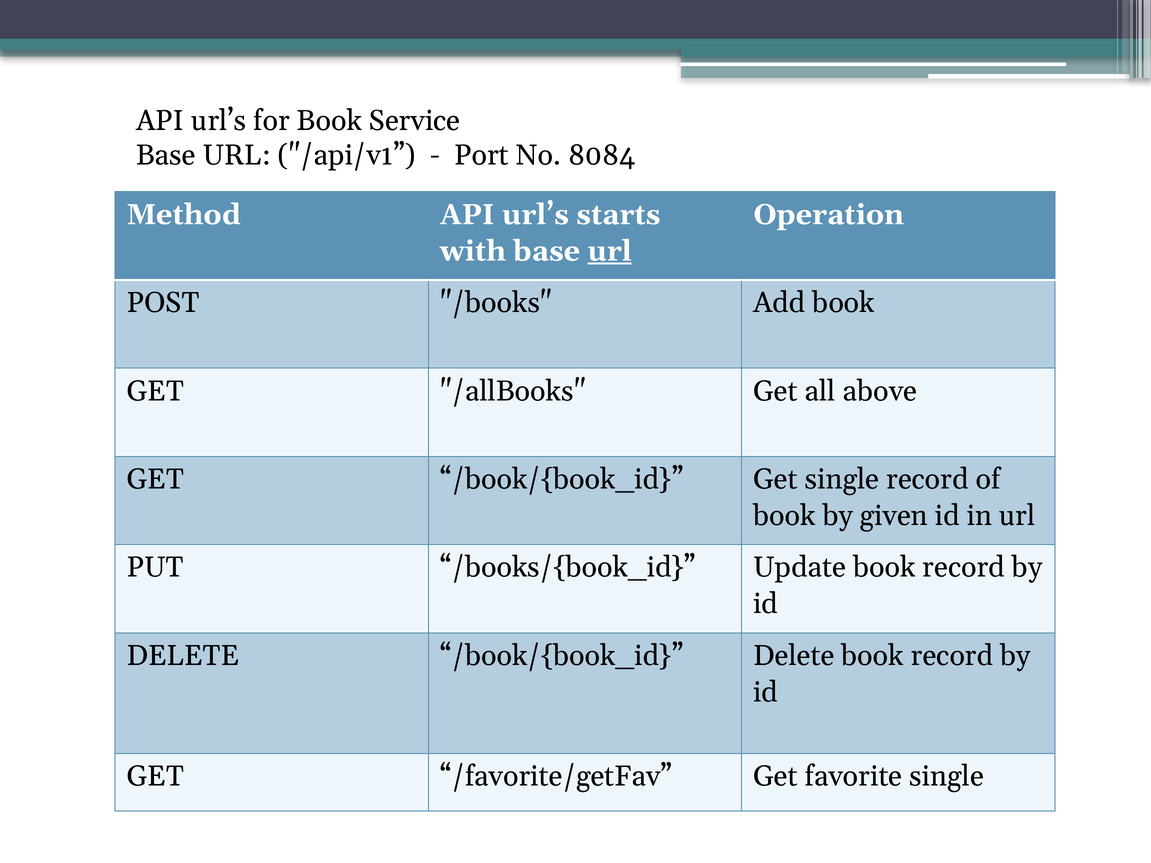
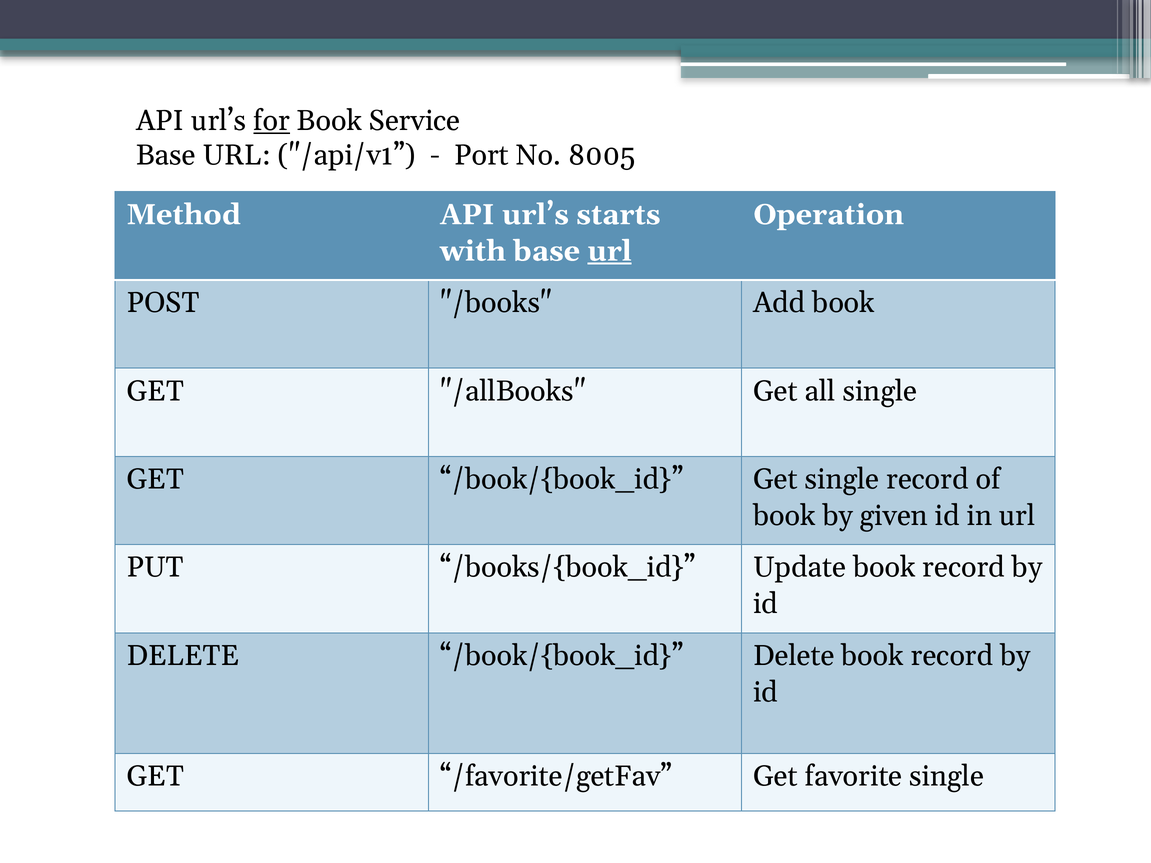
for underline: none -> present
8084: 8084 -> 8005
all above: above -> single
